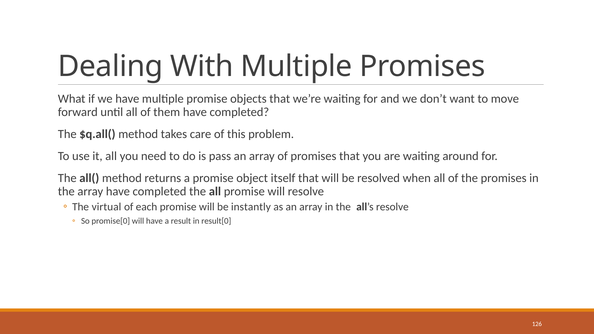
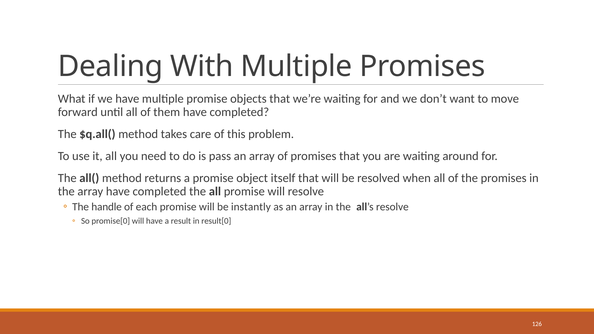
virtual: virtual -> handle
